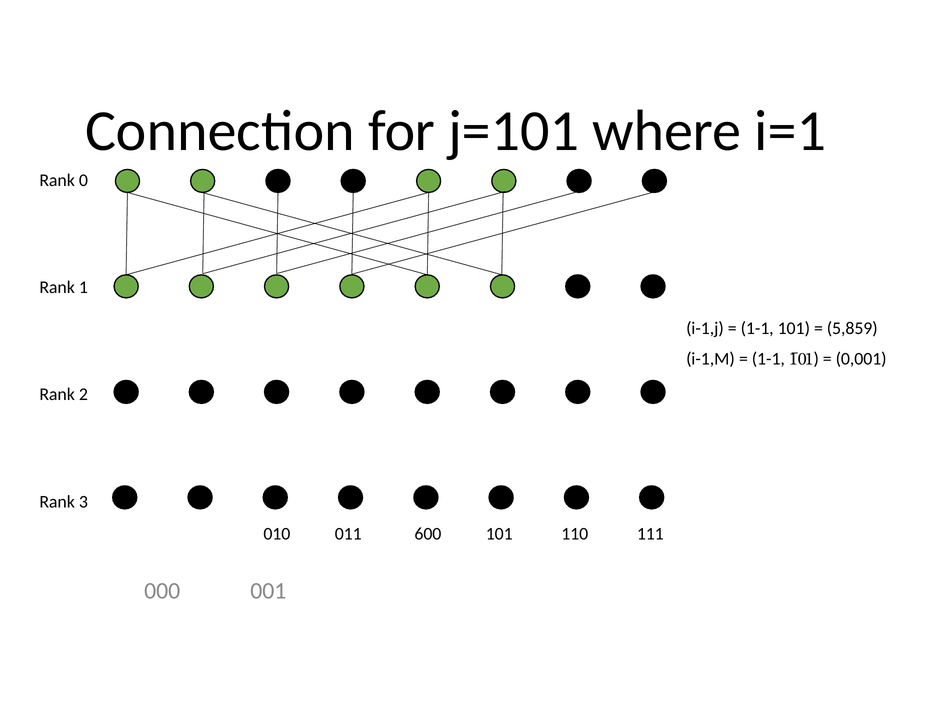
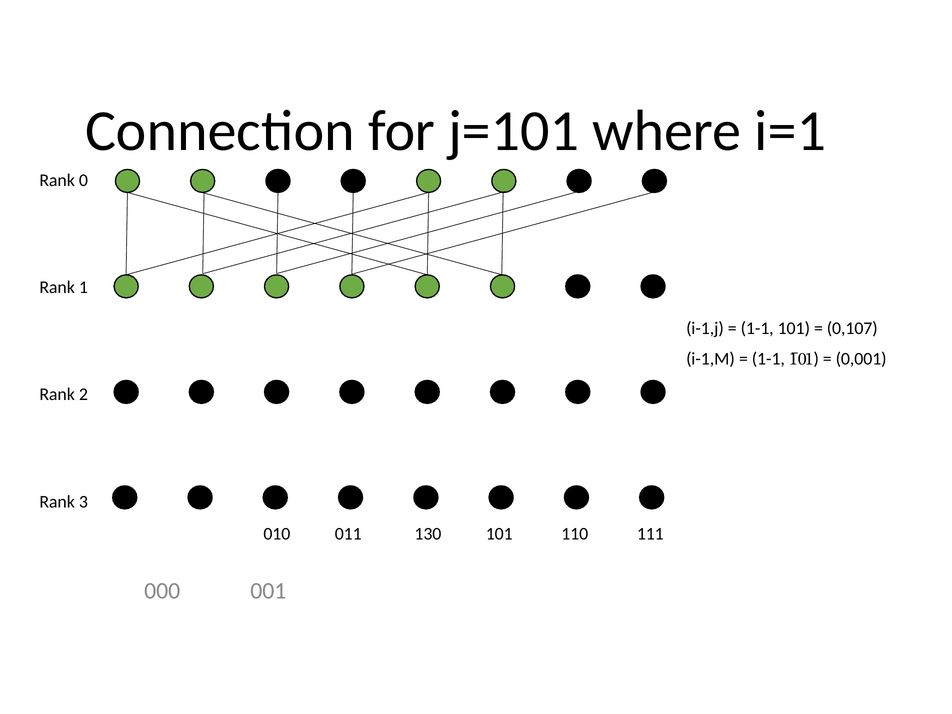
5,859: 5,859 -> 0,107
600: 600 -> 130
